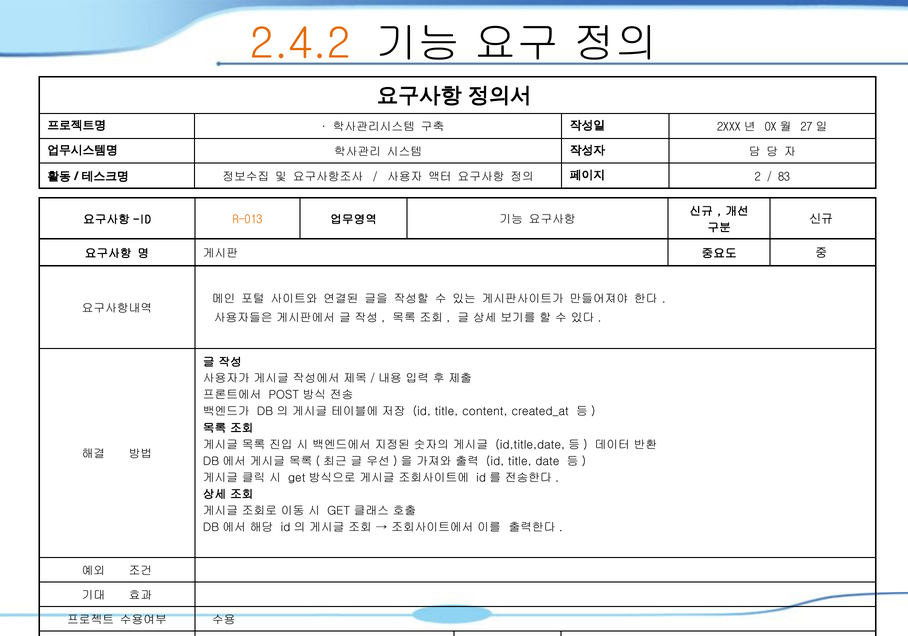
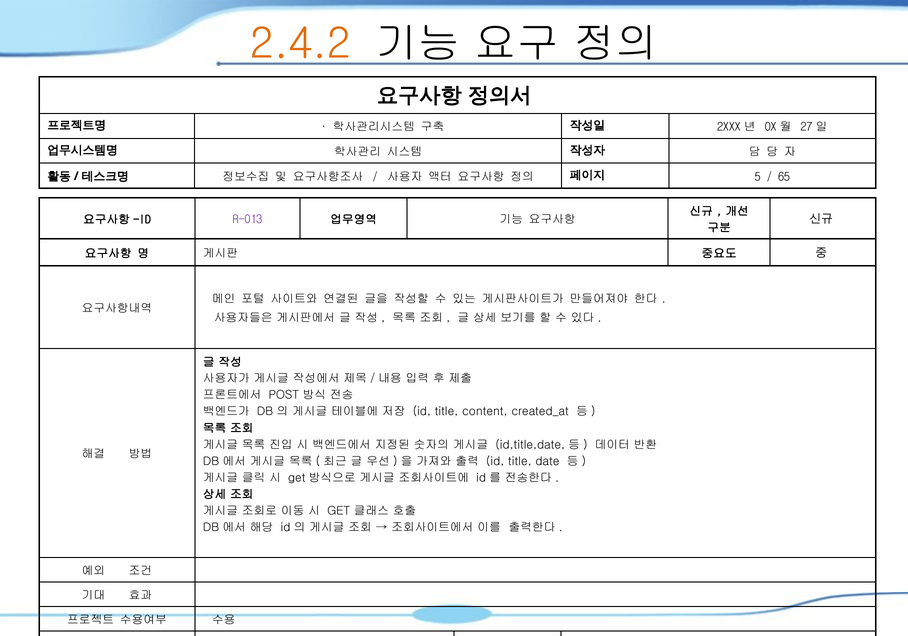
2: 2 -> 5
83: 83 -> 65
R-013 colour: orange -> purple
